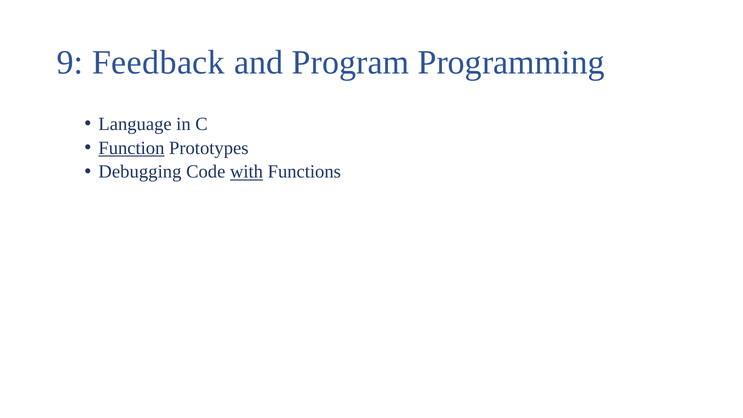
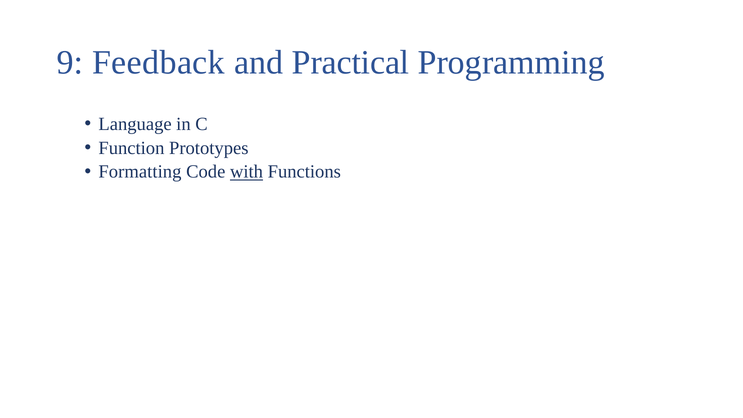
Program: Program -> Practical
Function underline: present -> none
Debugging: Debugging -> Formatting
